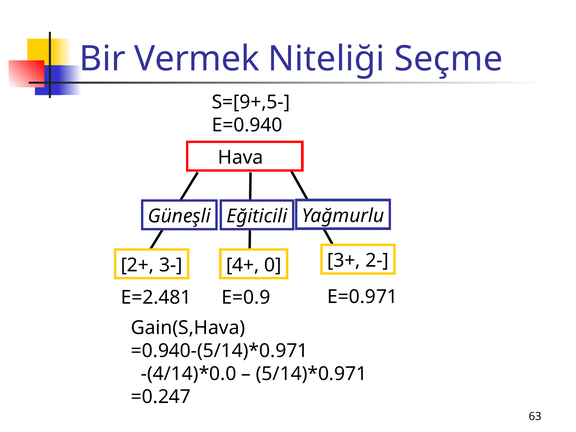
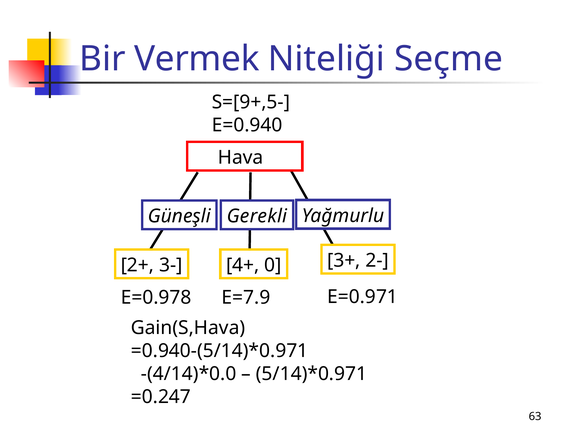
Eğiticili: Eğiticili -> Gerekli
E=2.481: E=2.481 -> E=0.978
E=0.9: E=0.9 -> E=7.9
